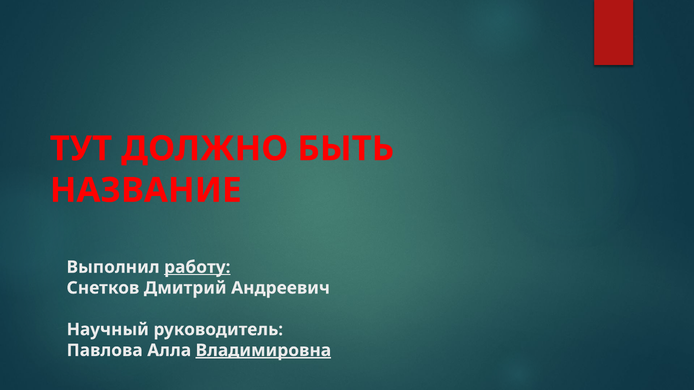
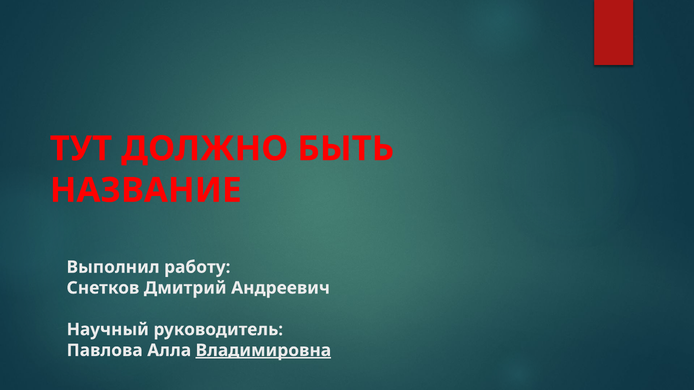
работу underline: present -> none
